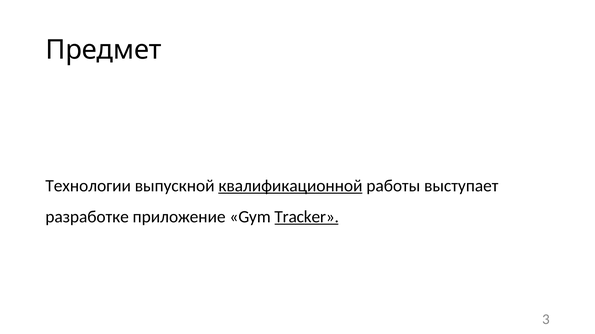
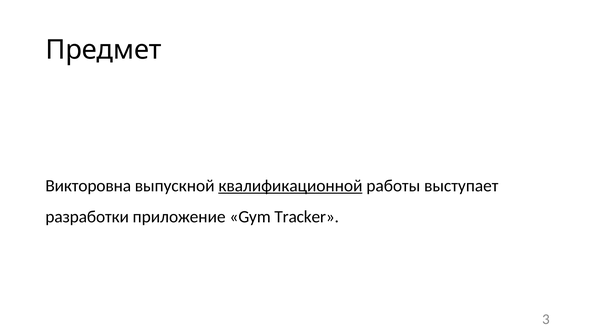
Технологии: Технологии -> Викторовна
разработке: разработке -> разработки
Tracker underline: present -> none
